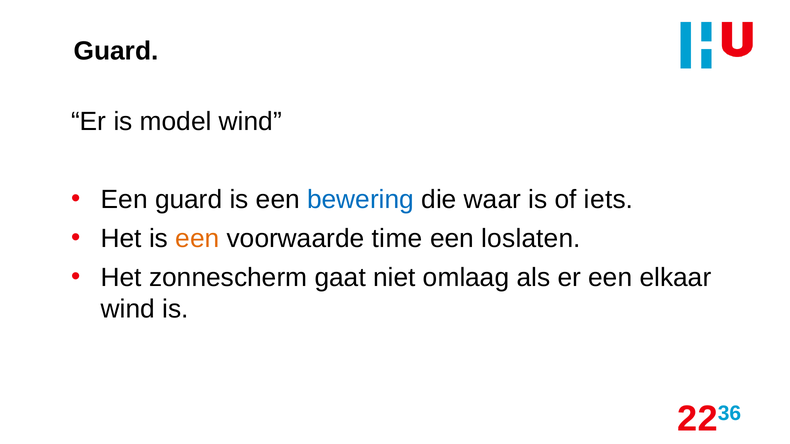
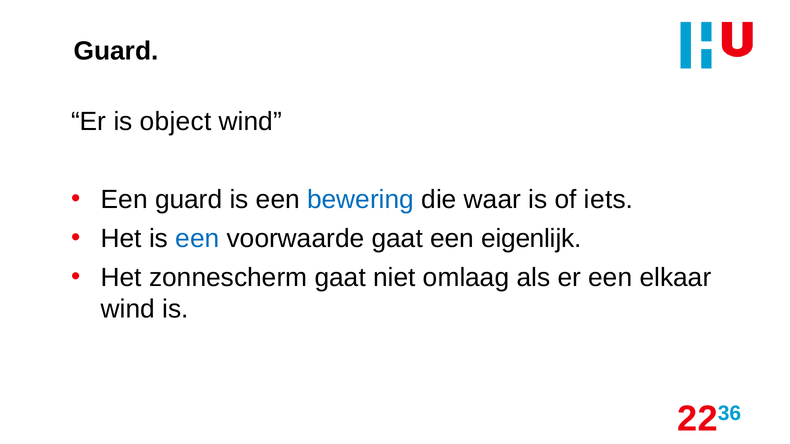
model: model -> object
een at (197, 239) colour: orange -> blue
voorwaarde time: time -> gaat
loslaten: loslaten -> eigenlijk
